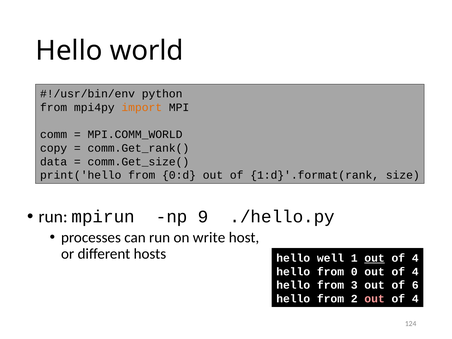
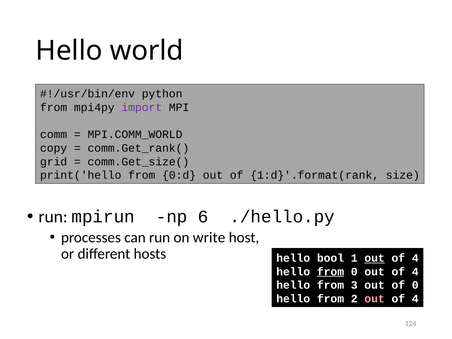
import colour: orange -> purple
data: data -> grid
9: 9 -> 6
well: well -> bool
from at (330, 272) underline: none -> present
of 6: 6 -> 0
